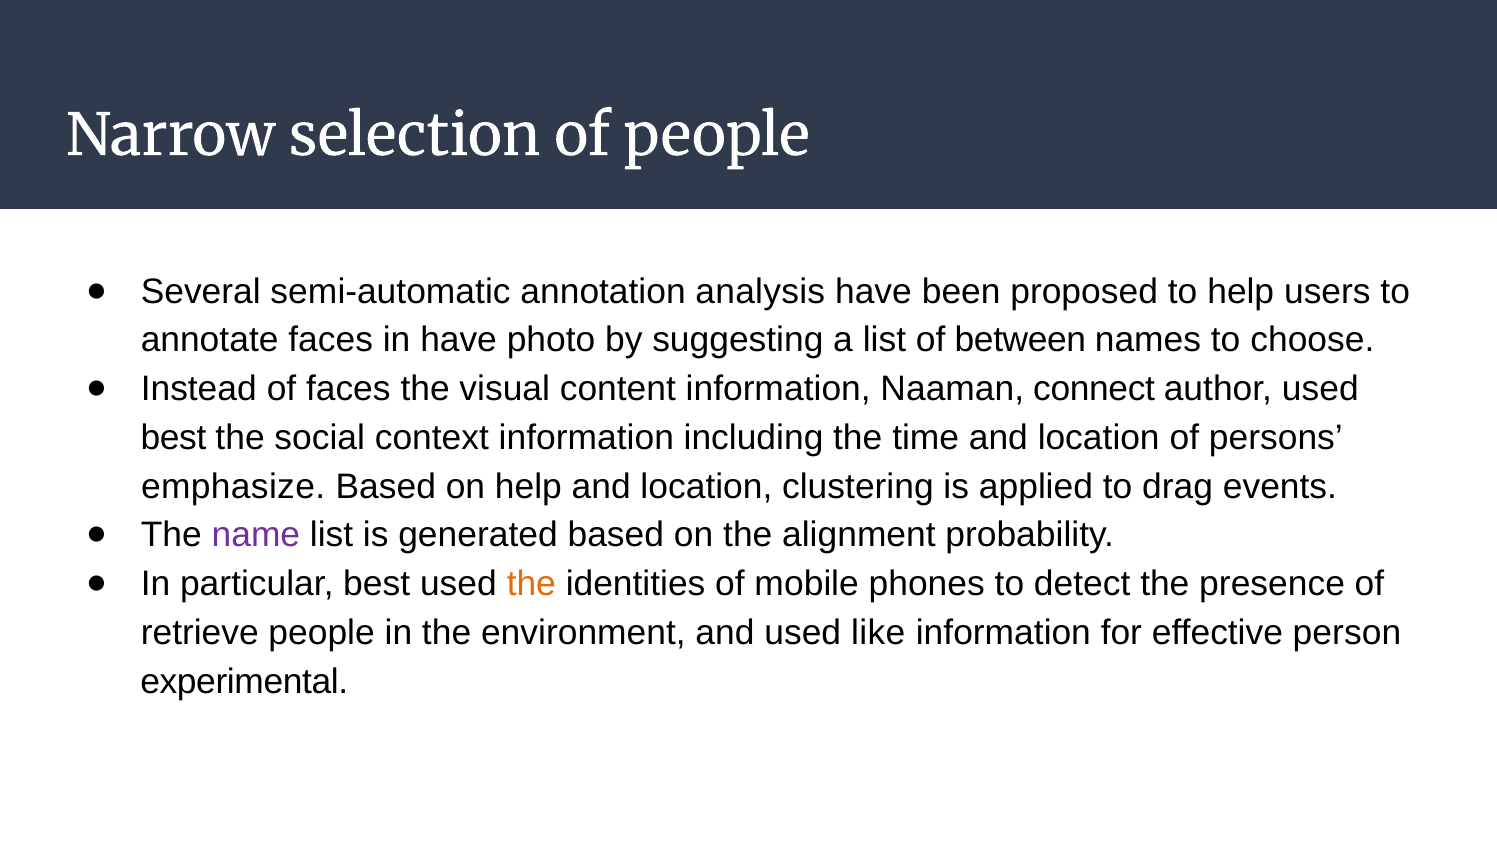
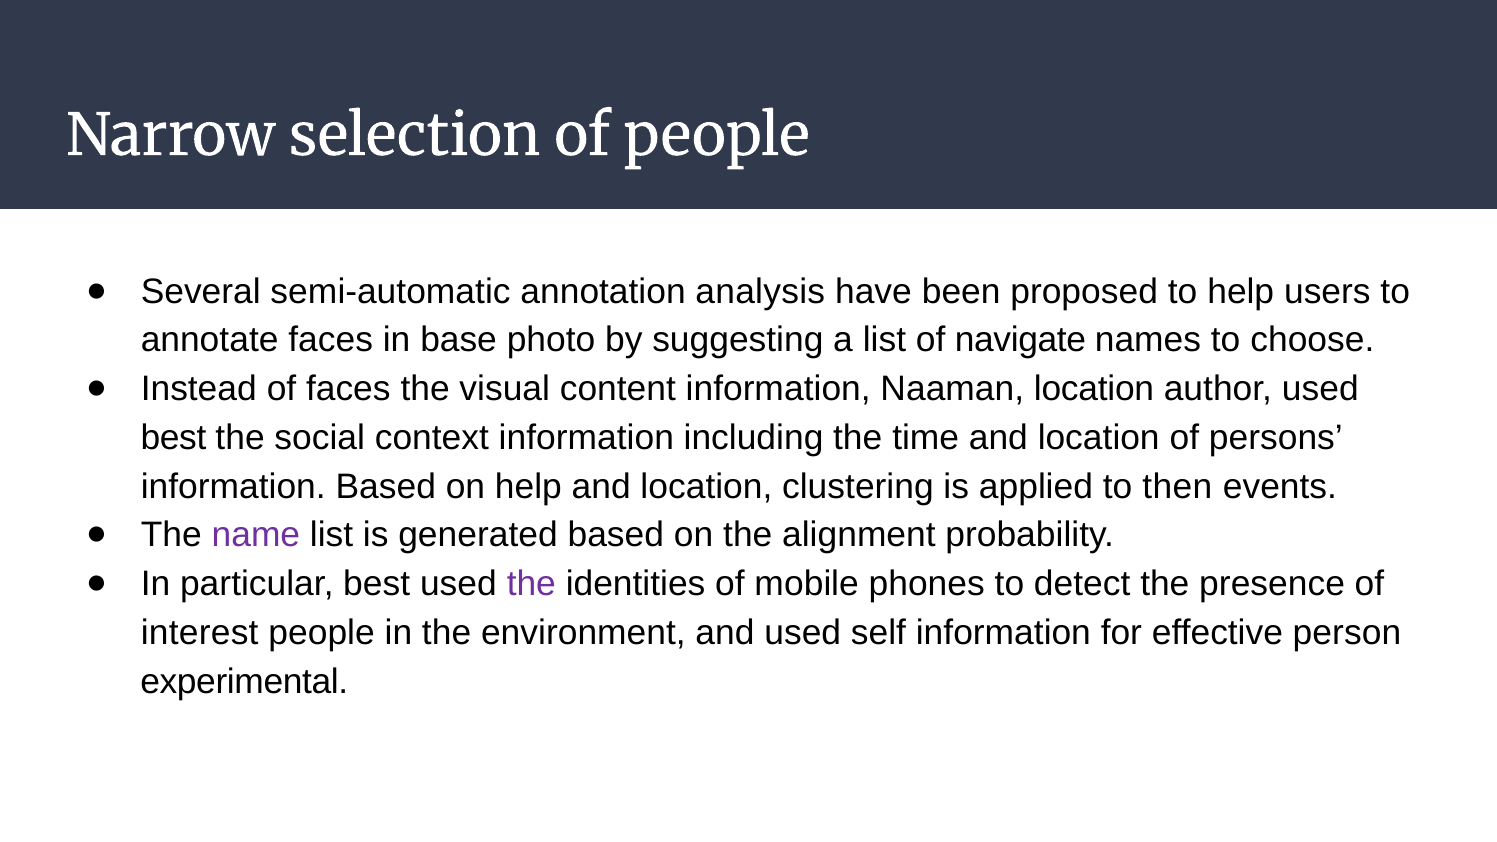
in have: have -> base
between: between -> navigate
Naaman connect: connect -> location
emphasize at (233, 486): emphasize -> information
drag: drag -> then
the at (531, 584) colour: orange -> purple
retrieve: retrieve -> interest
like: like -> self
